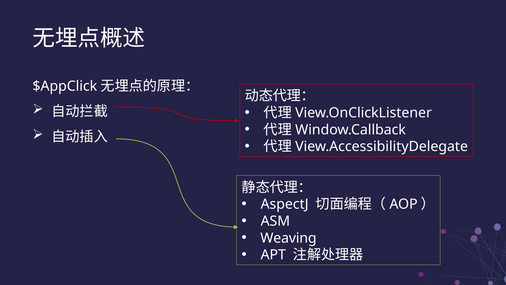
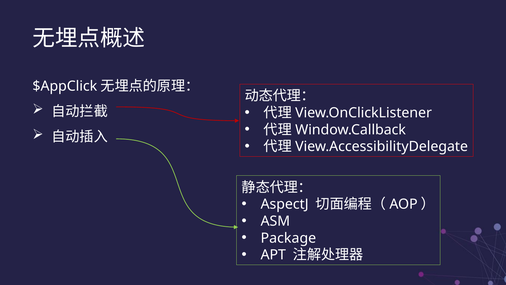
Weaving: Weaving -> Package
